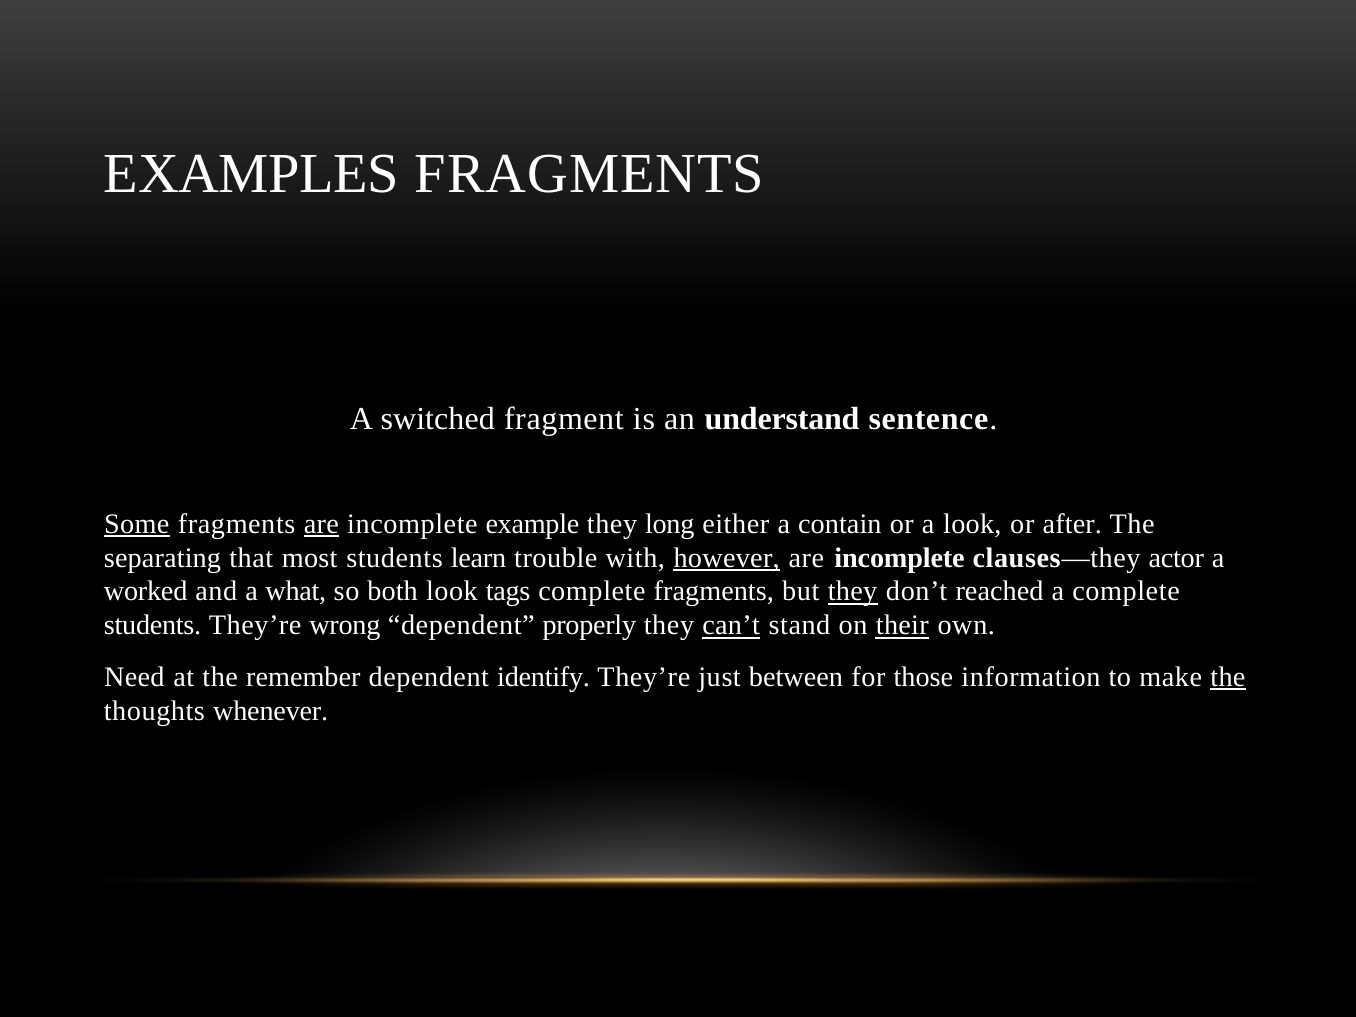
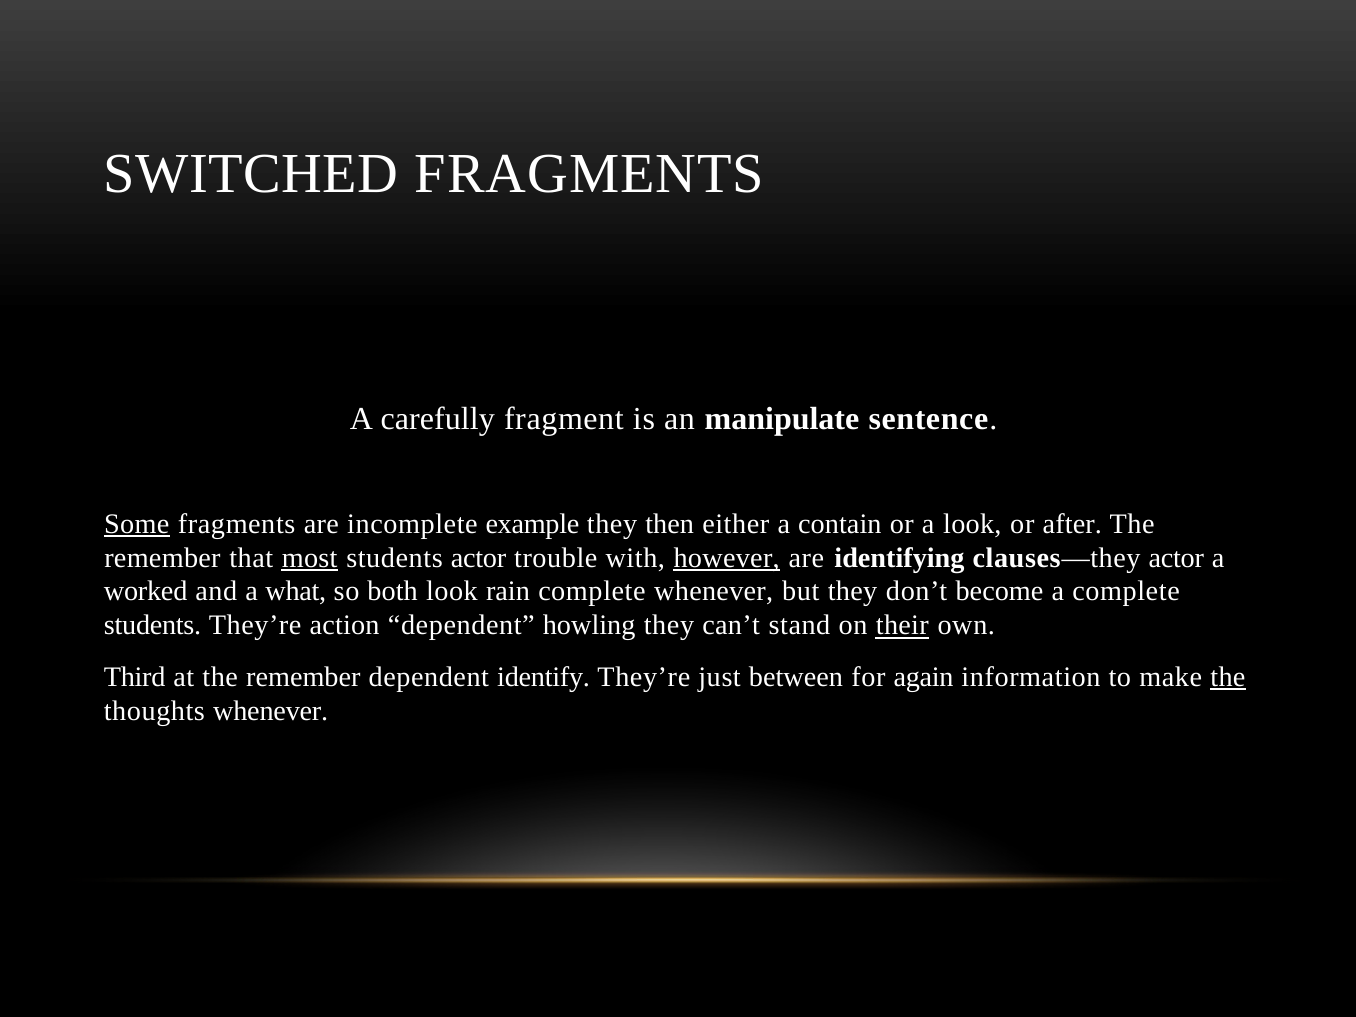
EXAMPLES: EXAMPLES -> SWITCHED
switched: switched -> carefully
understand: understand -> manipulate
are at (321, 524) underline: present -> none
long: long -> then
separating at (163, 558): separating -> remember
most underline: none -> present
students learn: learn -> actor
incomplete at (900, 558): incomplete -> identifying
tags: tags -> rain
complete fragments: fragments -> whenever
they at (853, 592) underline: present -> none
reached: reached -> become
wrong: wrong -> action
properly: properly -> howling
can’t underline: present -> none
Need: Need -> Third
those: those -> again
